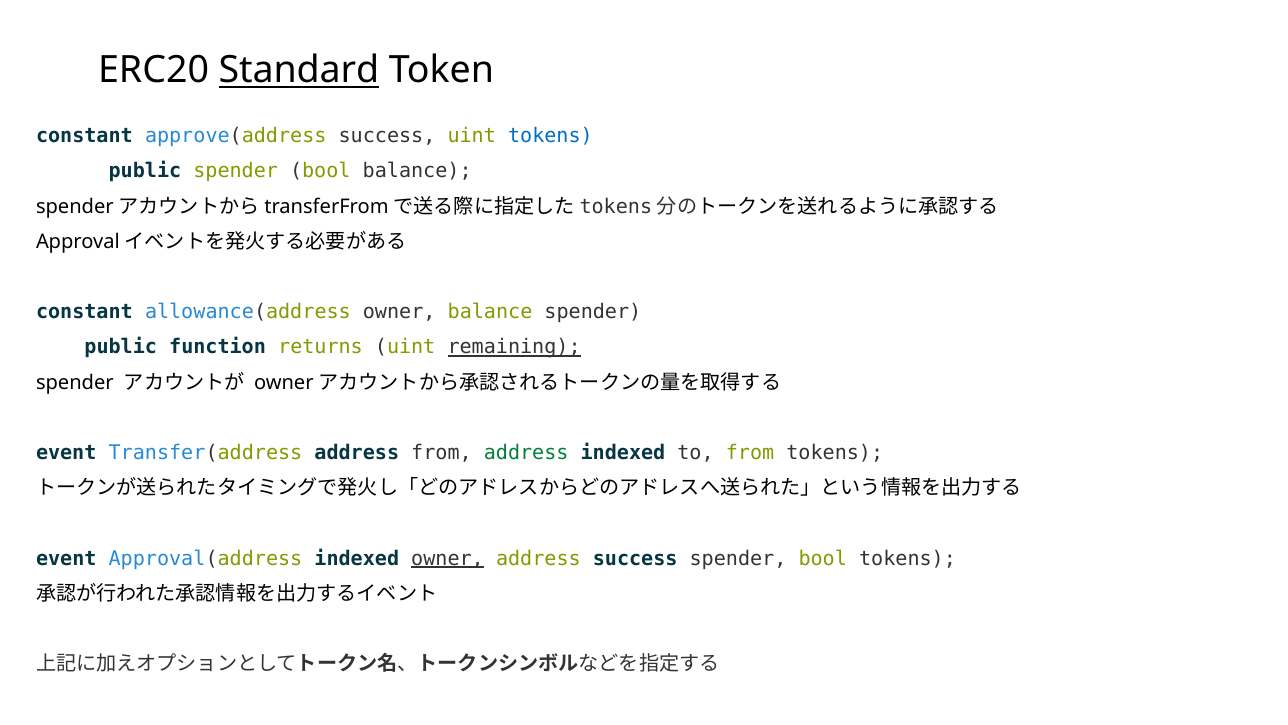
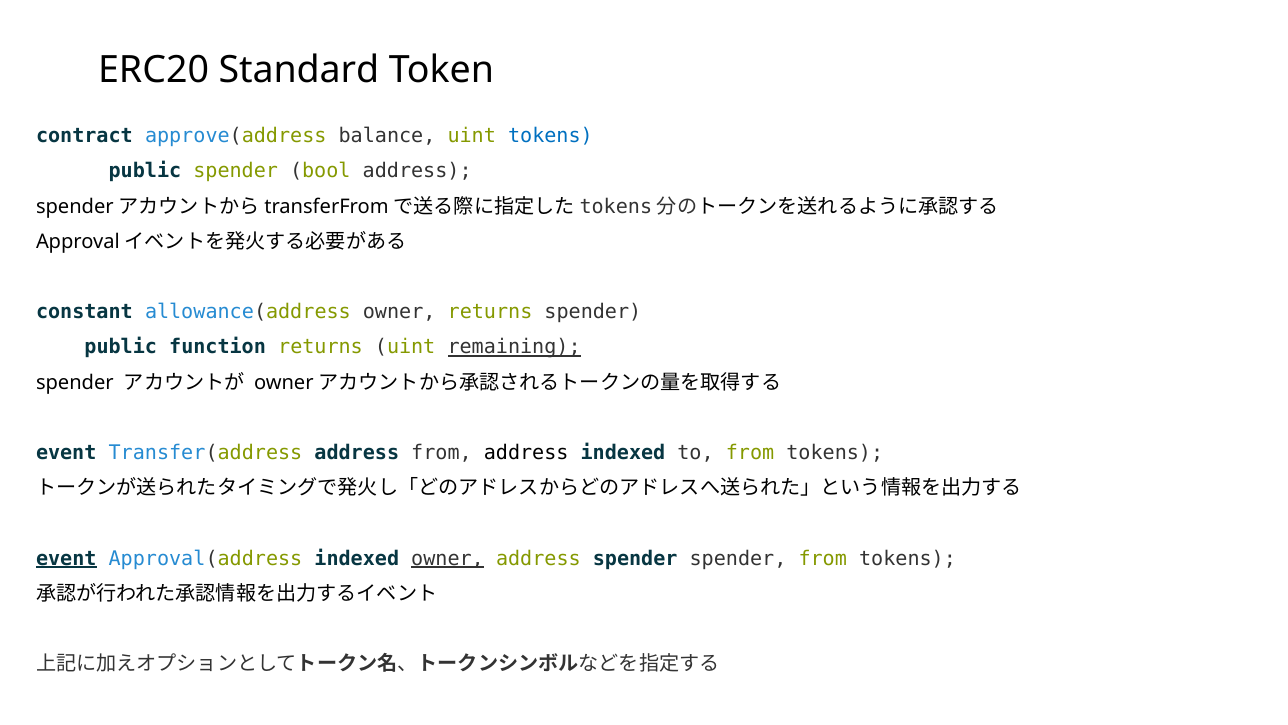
Standard underline: present -> none
constant at (84, 136): constant -> contract
approve(address success: success -> balance
bool balance: balance -> address
owner balance: balance -> returns
address at (526, 453) colour: green -> black
event at (66, 558) underline: none -> present
address success: success -> spender
bool at (823, 558): bool -> from
